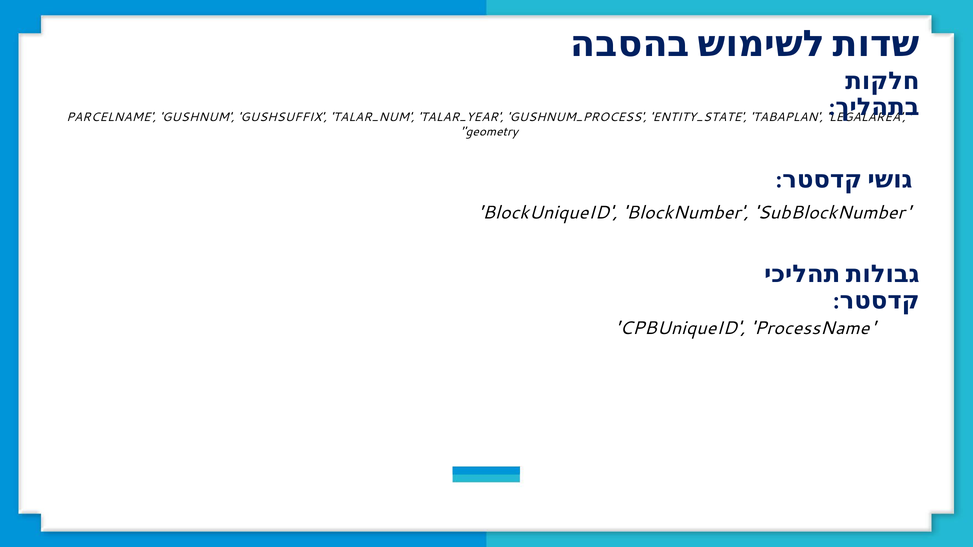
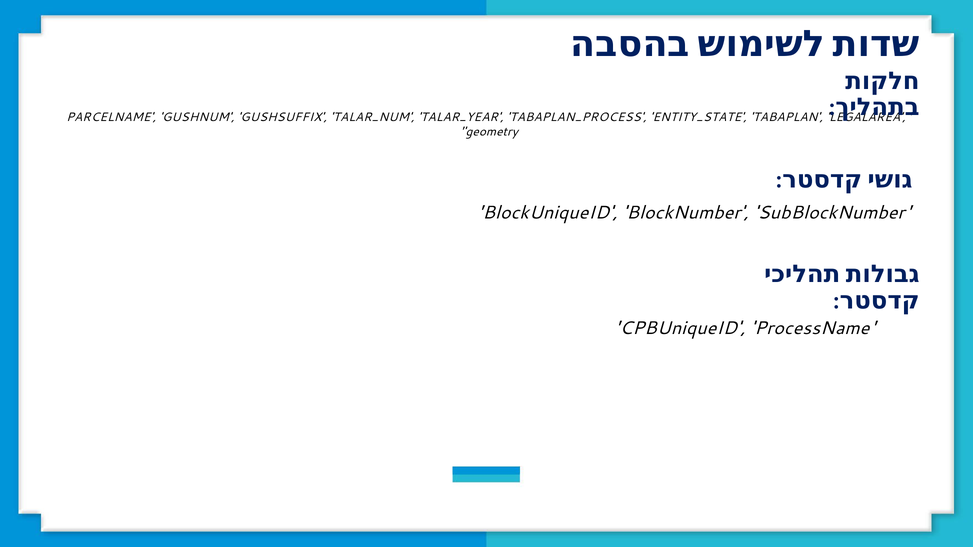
GUSHNUM_PROCESS: GUSHNUM_PROCESS -> TABAPLAN_PROCESS
